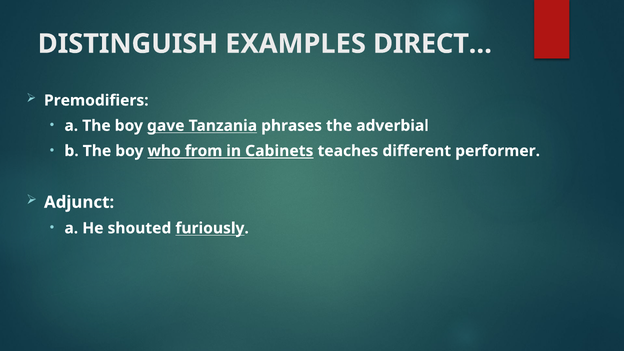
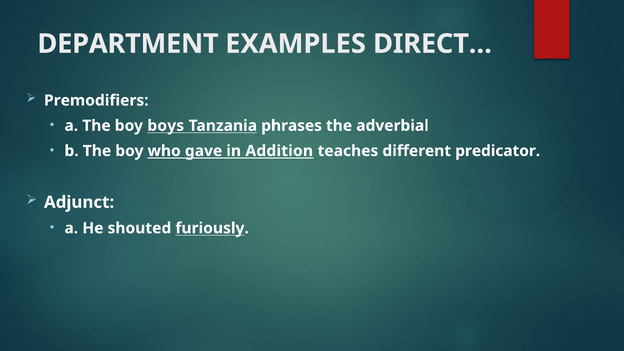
DISTINGUISH: DISTINGUISH -> DEPARTMENT
gave: gave -> boys
from: from -> gave
Cabinets: Cabinets -> Addition
performer: performer -> predicator
